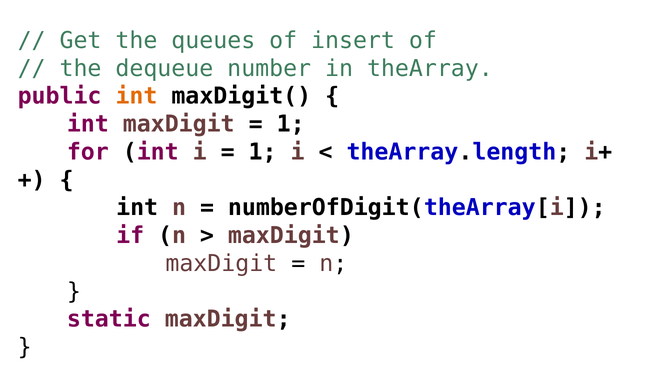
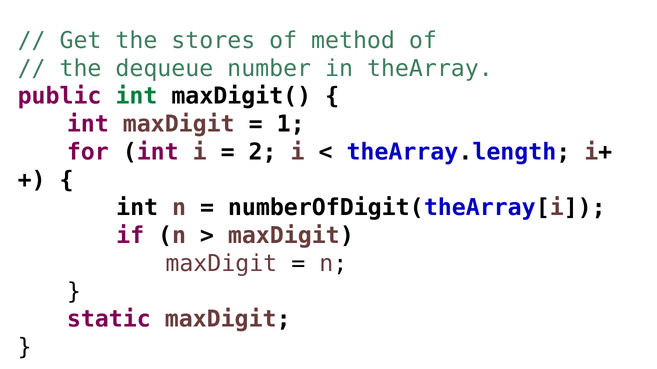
queues: queues -> stores
insert: insert -> method
int at (136, 96) colour: orange -> green
1 at (263, 152): 1 -> 2
